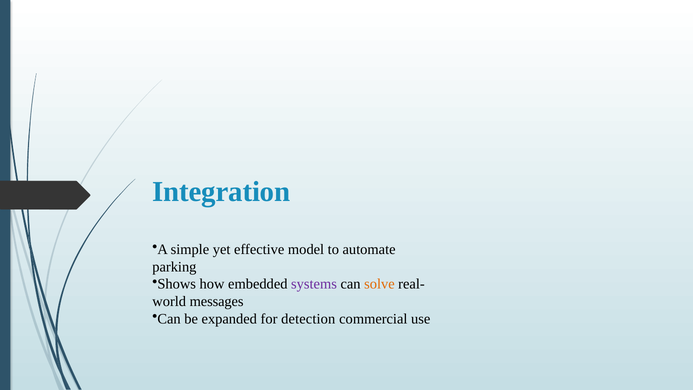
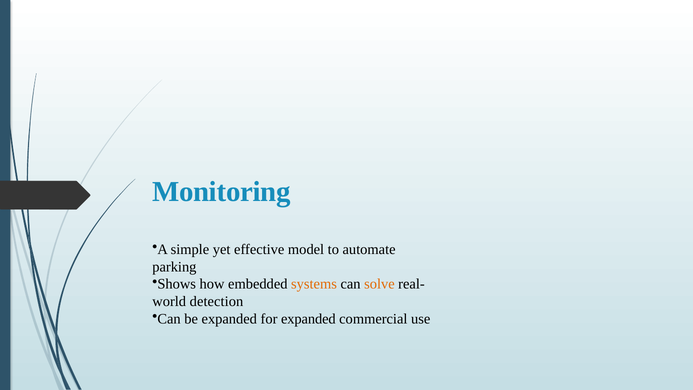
Integration: Integration -> Monitoring
systems colour: purple -> orange
messages: messages -> detection
for detection: detection -> expanded
